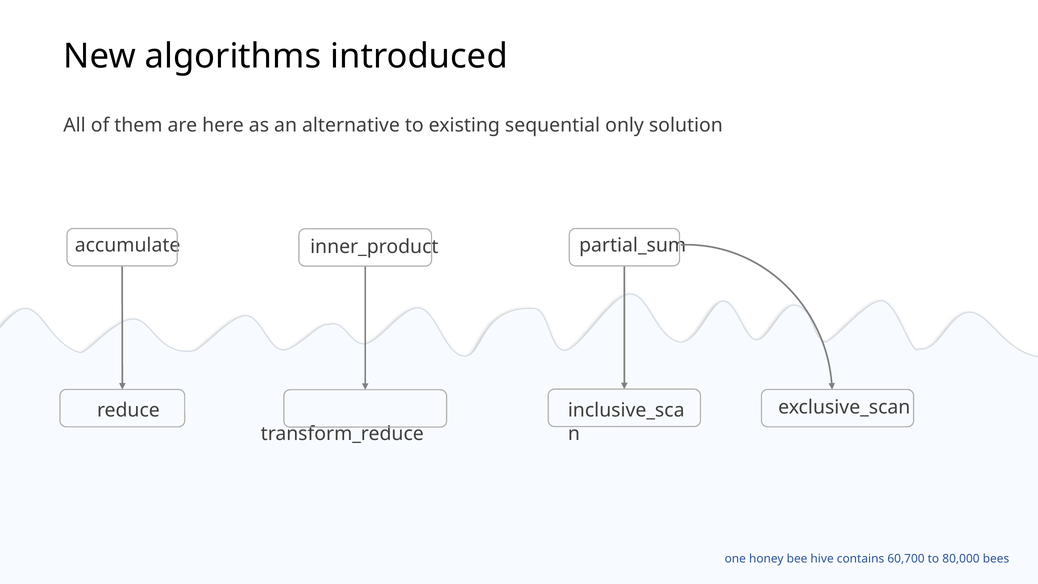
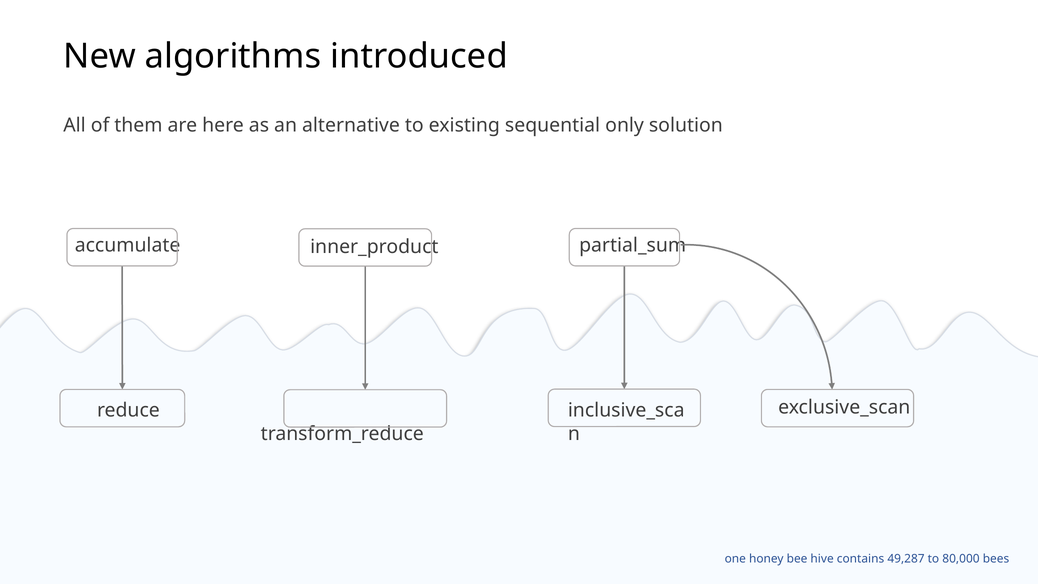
60,700: 60,700 -> 49,287
